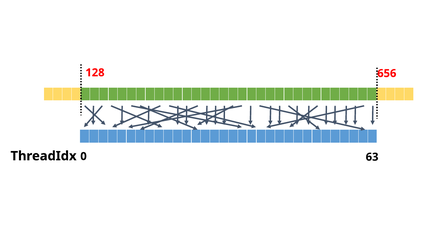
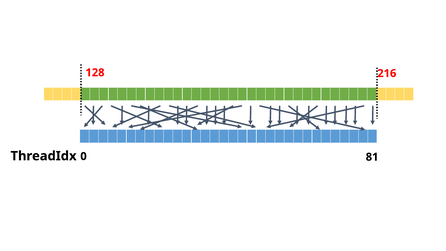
656: 656 -> 216
63: 63 -> 81
